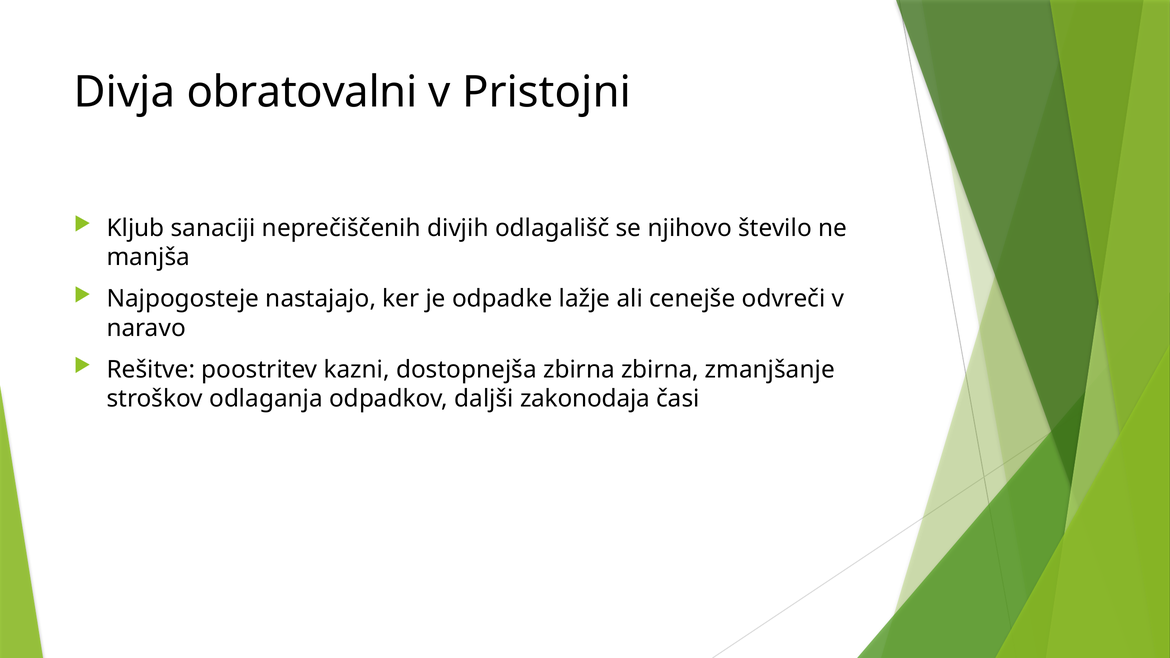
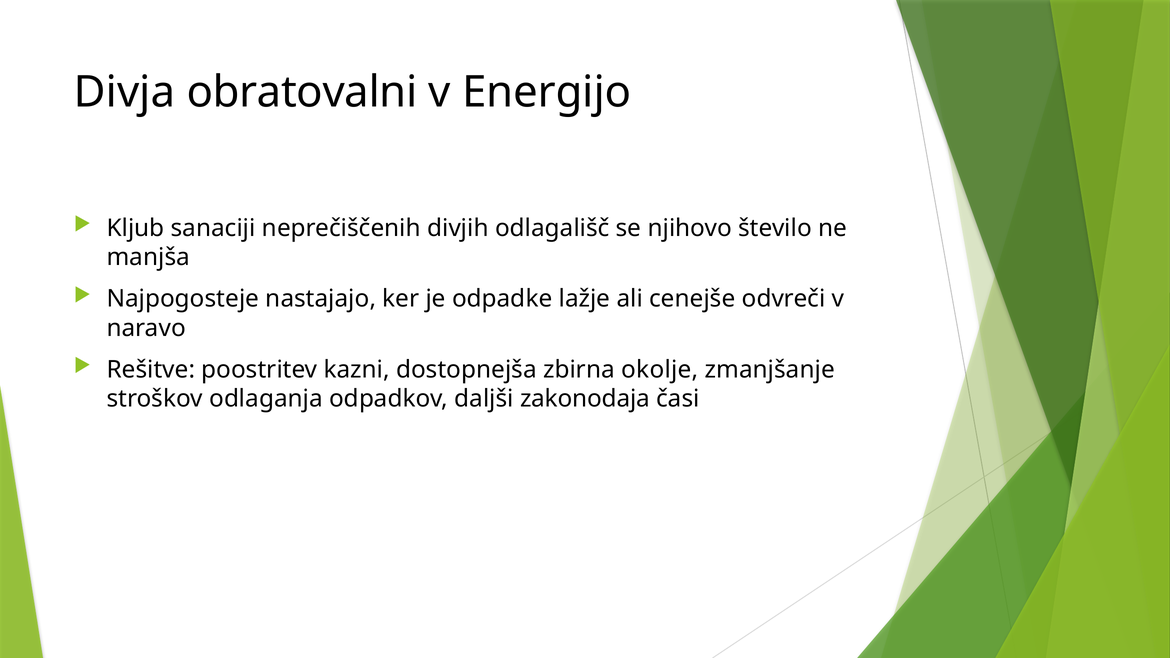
Pristojni: Pristojni -> Energijo
zbirna zbirna: zbirna -> okolje
